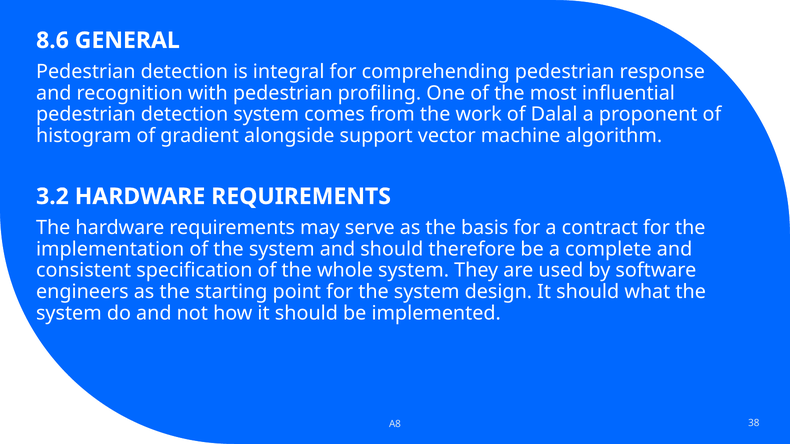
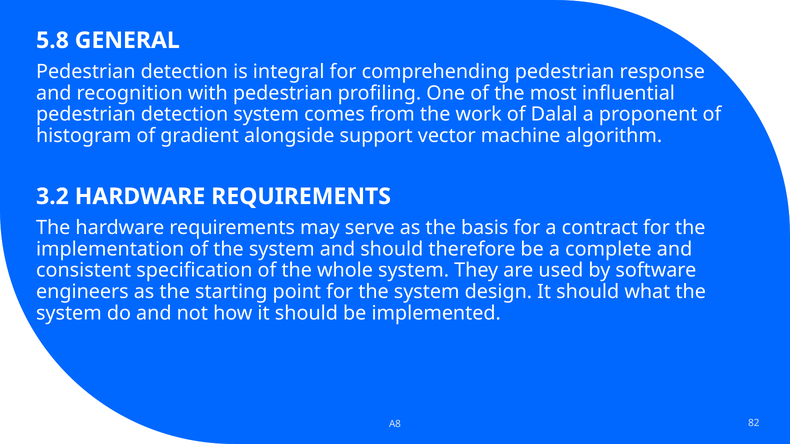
8.6: 8.6 -> 5.8
38: 38 -> 82
